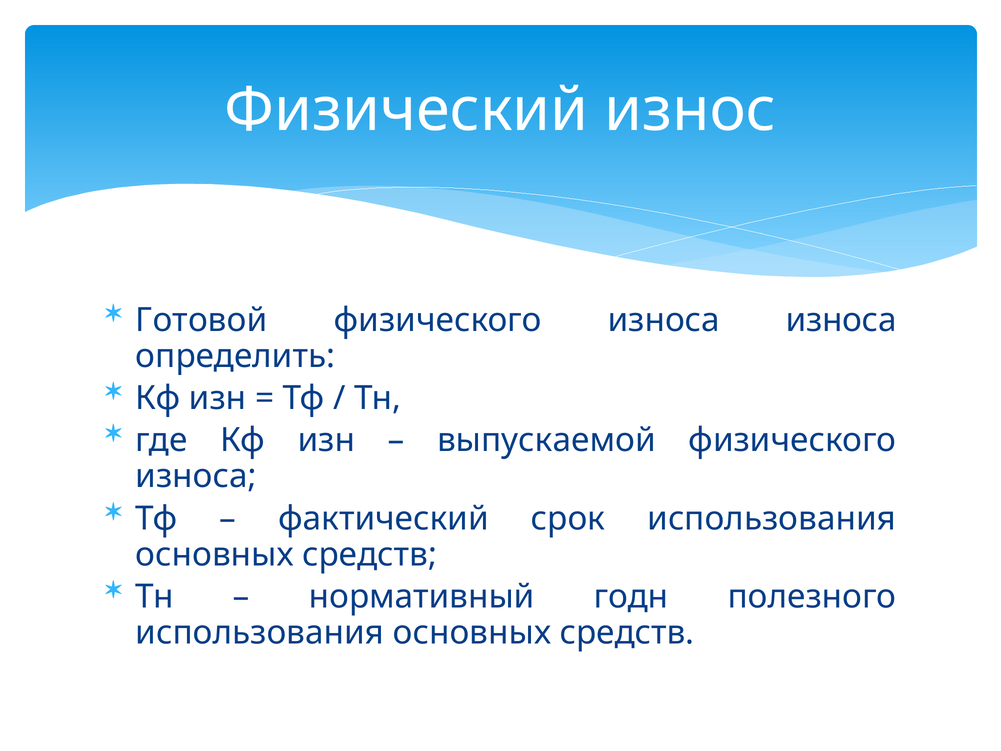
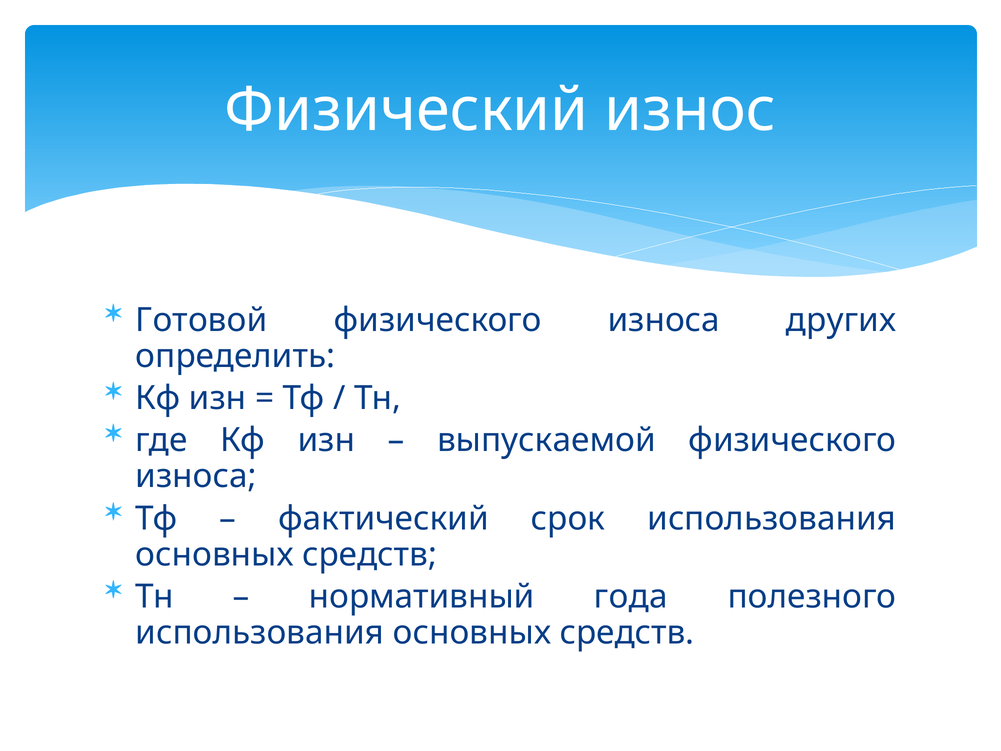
износа износа: износа -> других
годн: годн -> года
